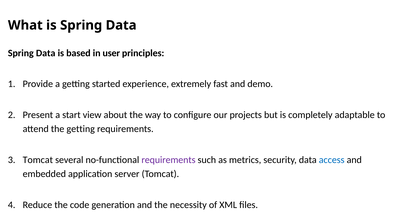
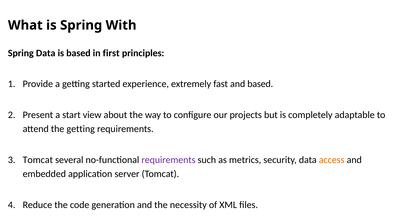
is Spring Data: Data -> With
user: user -> first
and demo: demo -> based
access colour: blue -> orange
